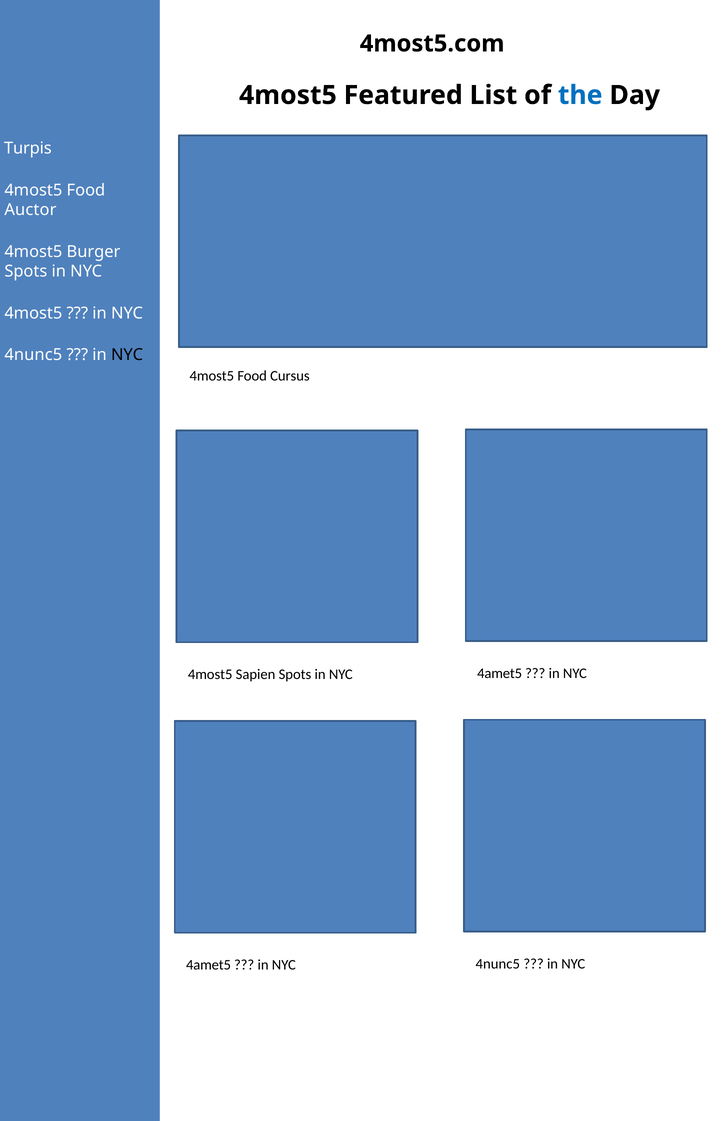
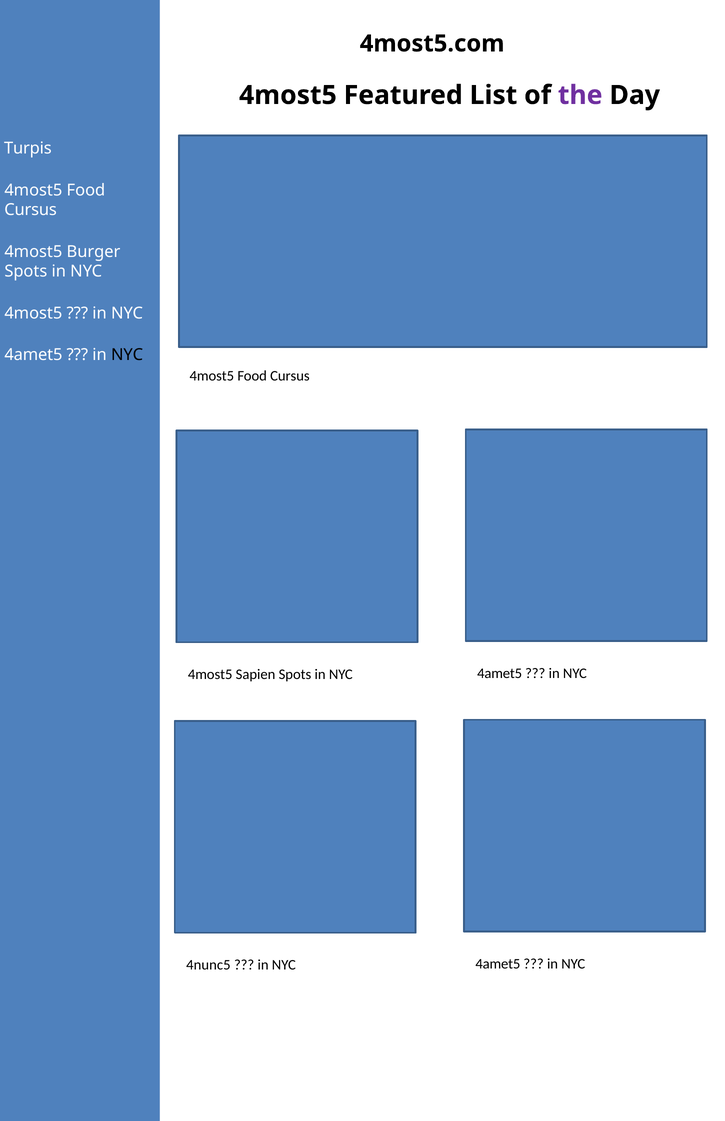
the colour: blue -> purple
Auctor at (30, 210): Auctor -> Cursus
4nunc5 at (33, 355): 4nunc5 -> 4amet5
4amet5 at (209, 965): 4amet5 -> 4nunc5
4nunc5 at (498, 963): 4nunc5 -> 4amet5
